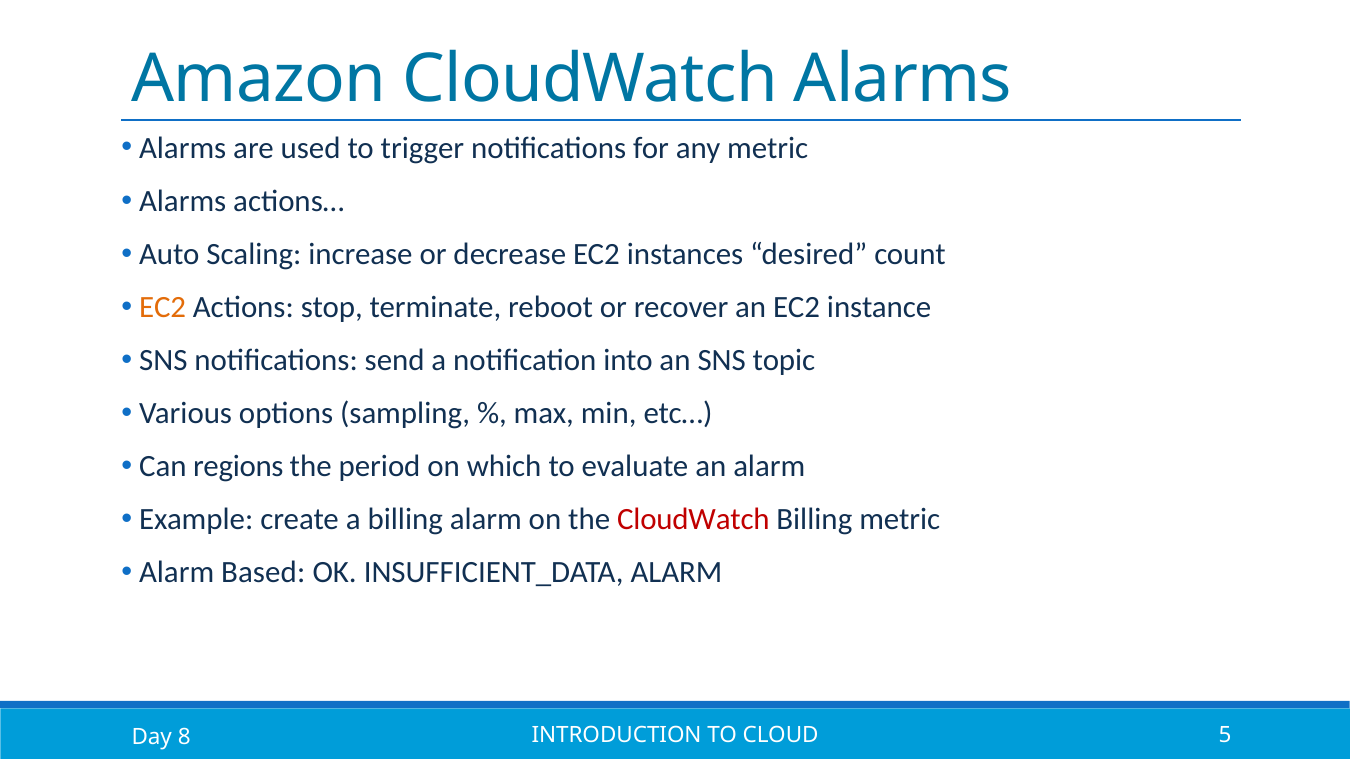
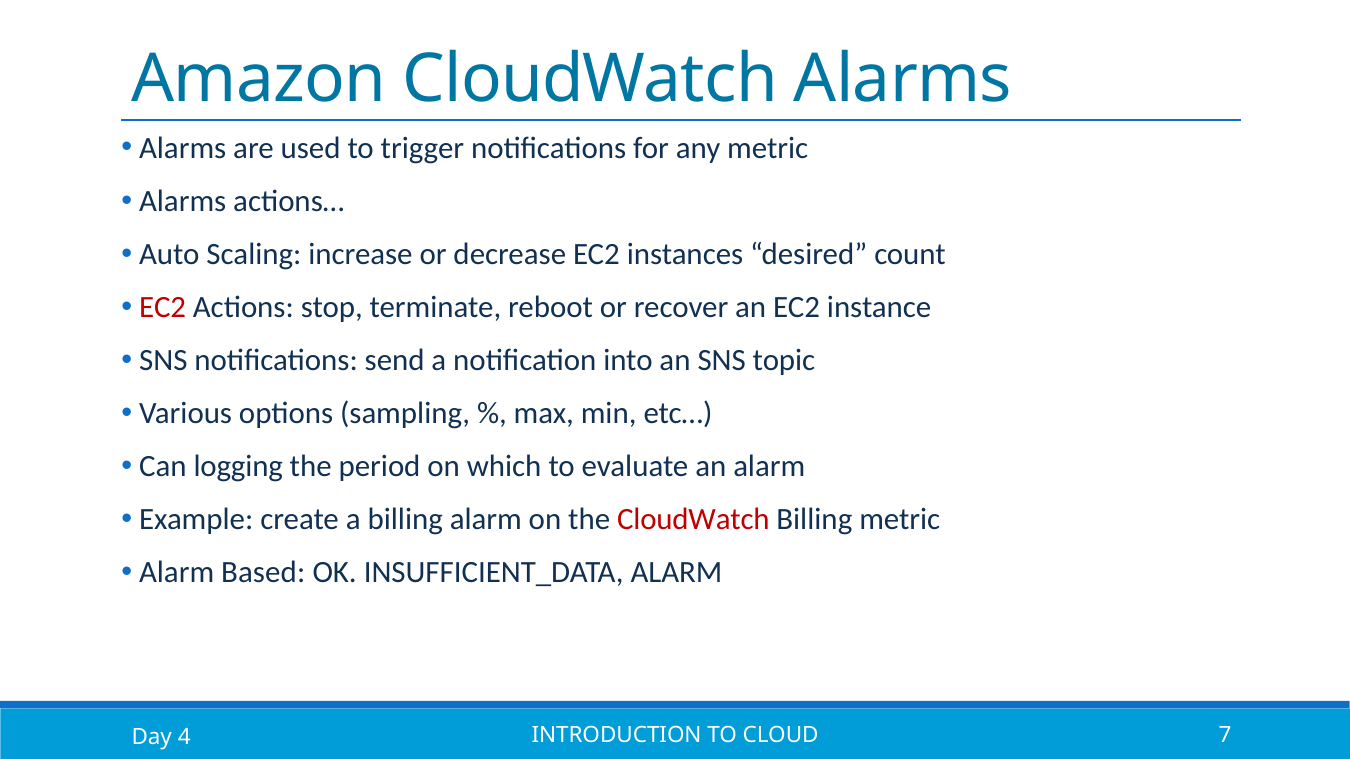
EC2 at (163, 307) colour: orange -> red
regions: regions -> logging
5: 5 -> 7
8: 8 -> 4
